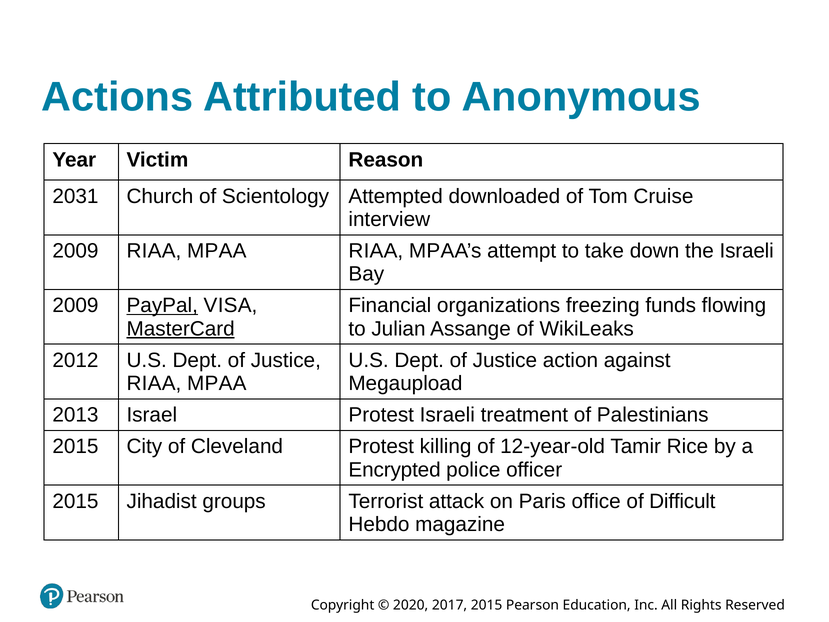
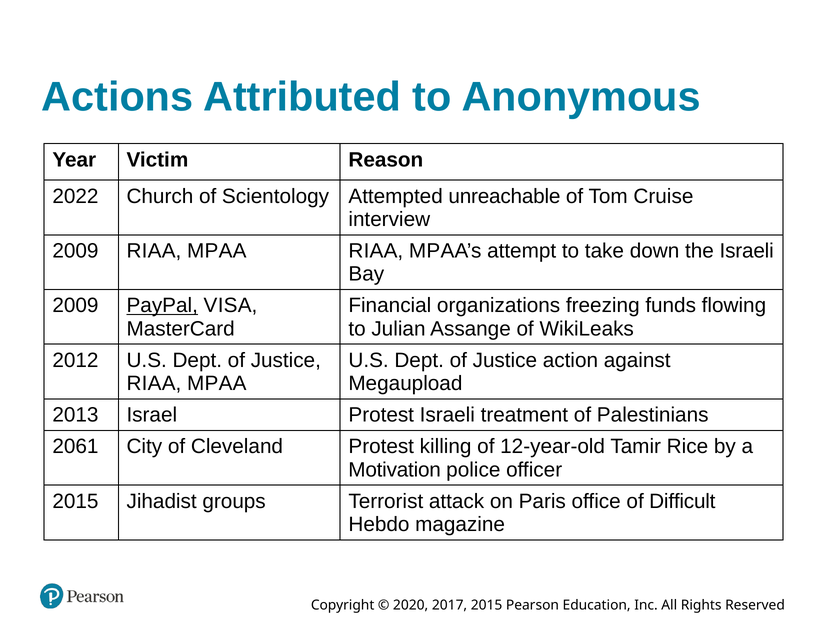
2031: 2031 -> 2022
downloaded: downloaded -> unreachable
MasterCard underline: present -> none
2015 at (75, 446): 2015 -> 2061
Encrypted: Encrypted -> Motivation
